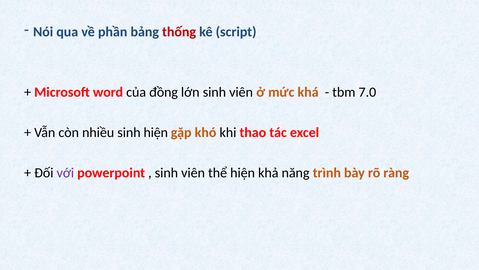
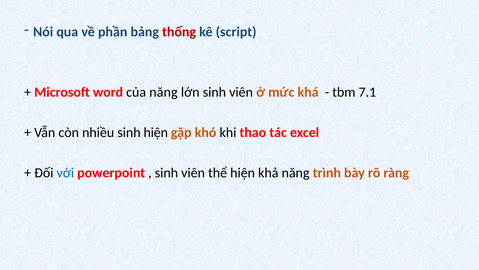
của đồng: đồng -> năng
7.0: 7.0 -> 7.1
với colour: purple -> blue
